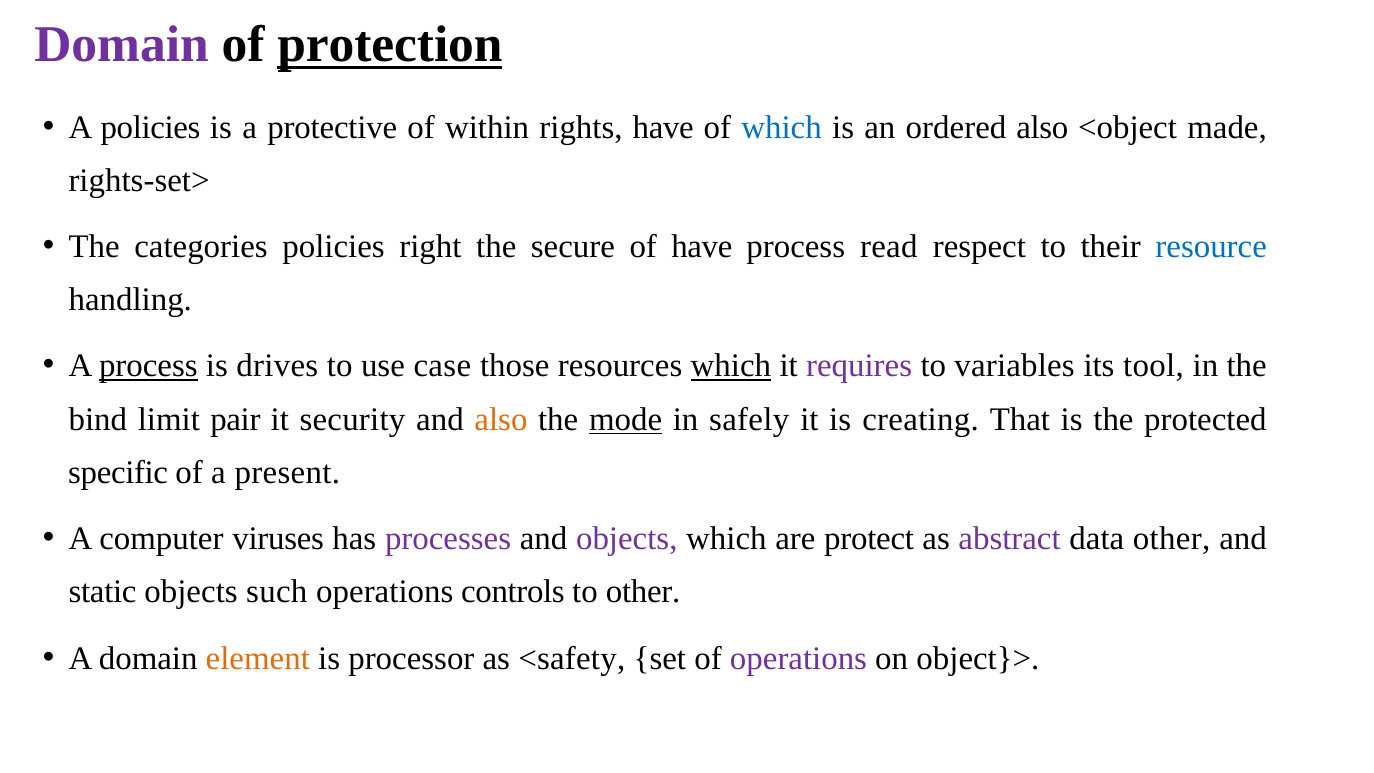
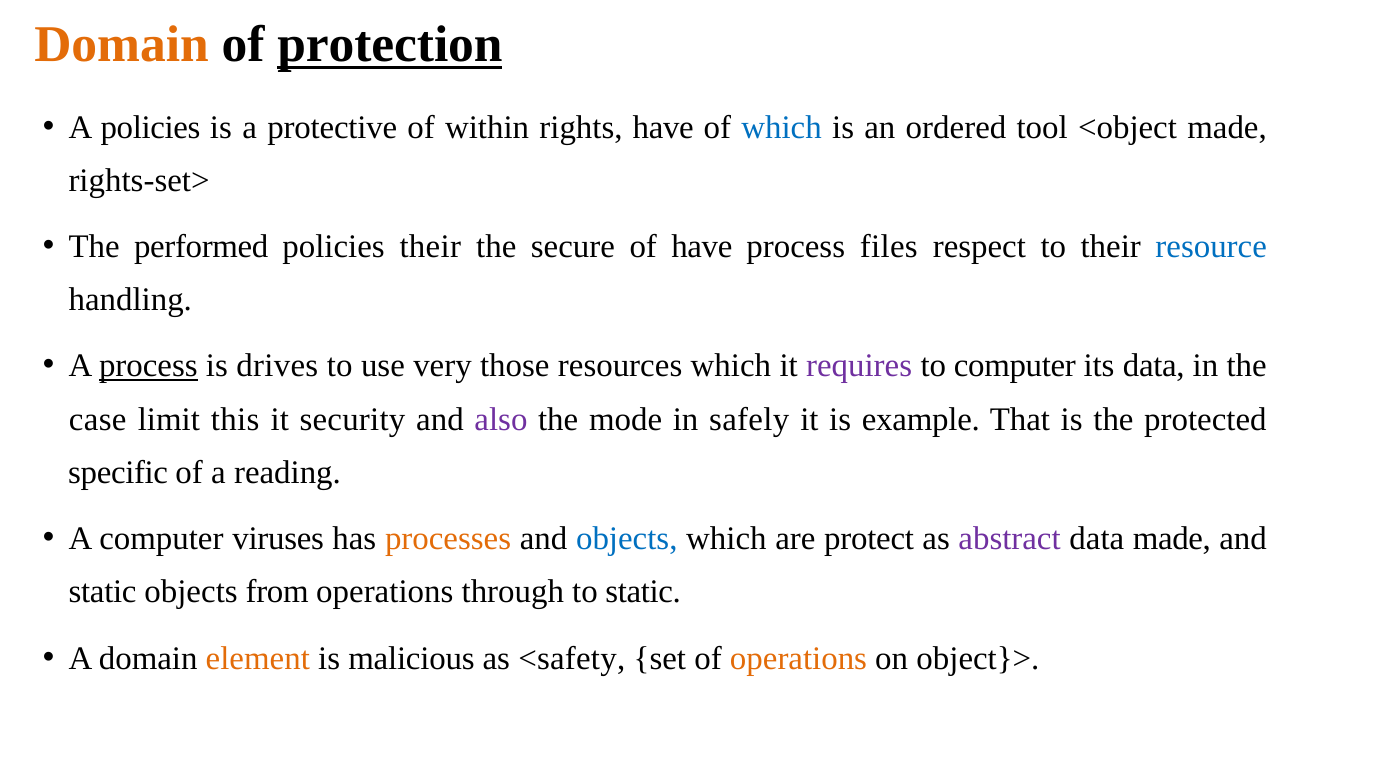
Domain at (122, 45) colour: purple -> orange
ordered also: also -> tool
categories: categories -> performed
policies right: right -> their
read: read -> files
case: case -> very
which at (731, 366) underline: present -> none
to variables: variables -> computer
its tool: tool -> data
bind: bind -> case
pair: pair -> this
also at (501, 419) colour: orange -> purple
mode underline: present -> none
creating: creating -> example
present: present -> reading
processes colour: purple -> orange
objects at (627, 539) colour: purple -> blue
data other: other -> made
such: such -> from
controls: controls -> through
to other: other -> static
processor: processor -> malicious
operations at (799, 658) colour: purple -> orange
